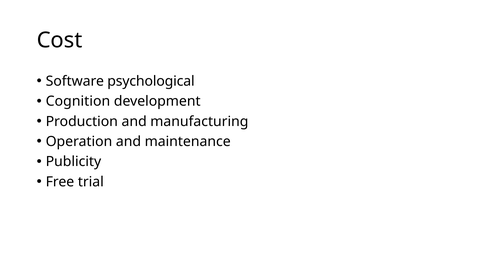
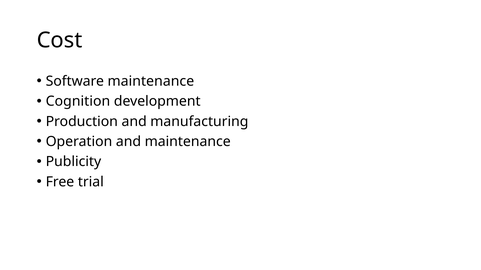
Software psychological: psychological -> maintenance
